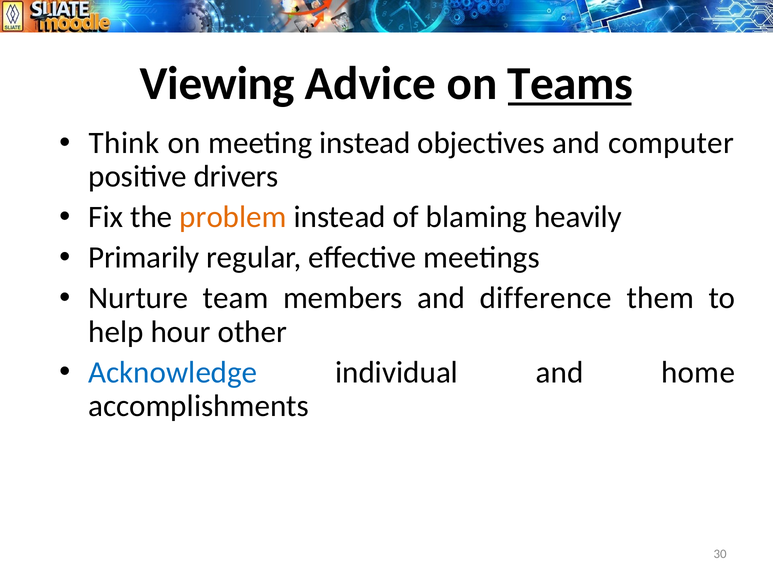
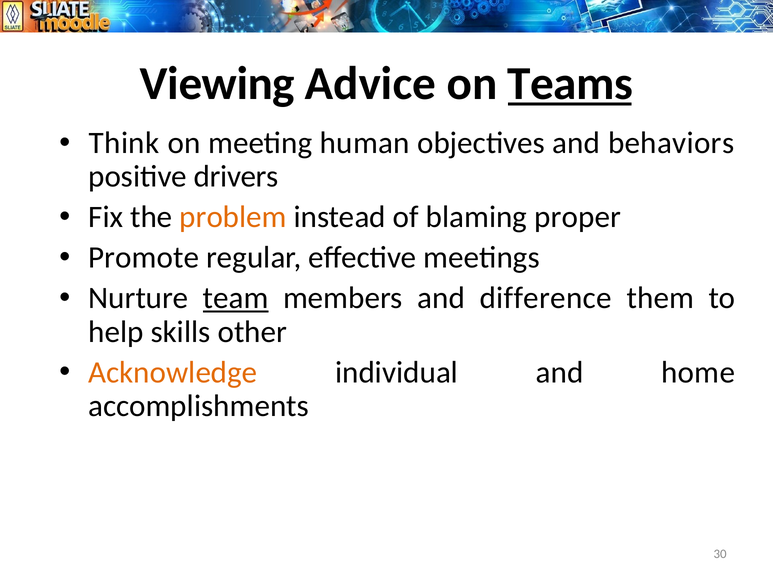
meeting instead: instead -> human
computer: computer -> behaviors
heavily: heavily -> proper
Primarily: Primarily -> Promote
team underline: none -> present
hour: hour -> skills
Acknowledge colour: blue -> orange
